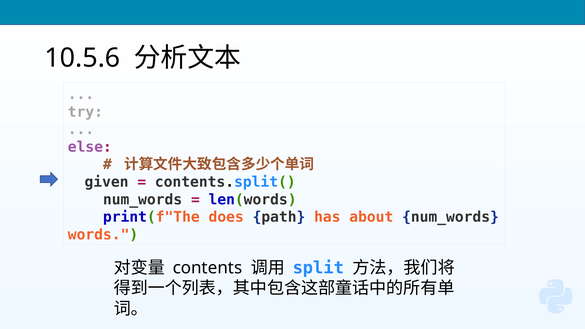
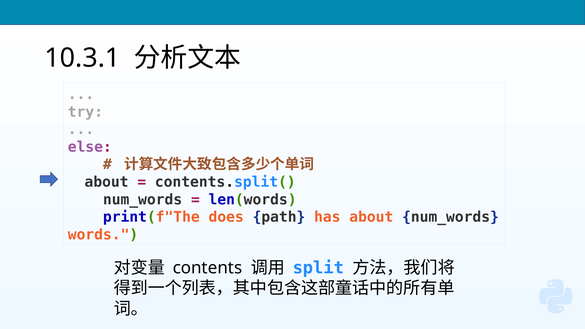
10.5.6: 10.5.6 -> 10.3.1
given at (107, 182): given -> about
